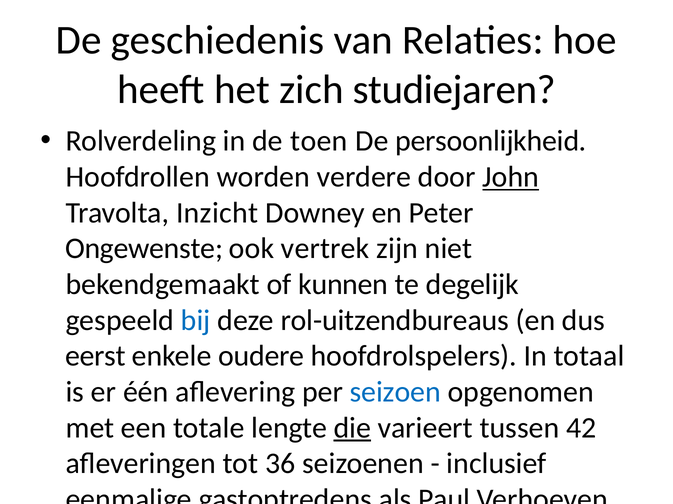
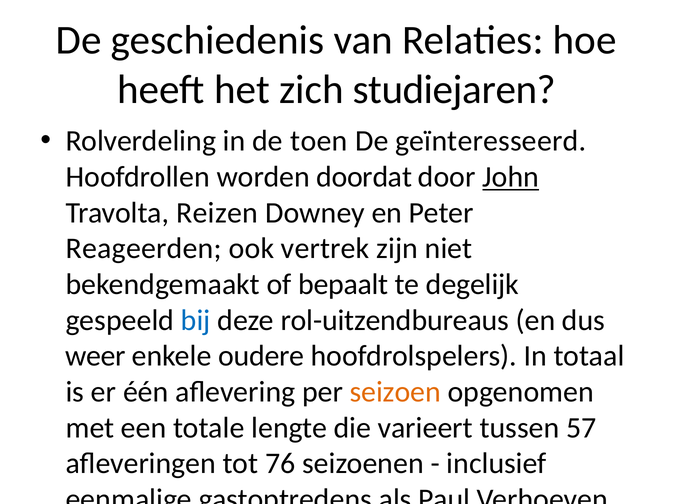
persoonlijkheid: persoonlijkheid -> geïnteresseerd
verdere: verdere -> doordat
Inzicht: Inzicht -> Reizen
Ongewenste: Ongewenste -> Reageerden
kunnen: kunnen -> bepaalt
eerst: eerst -> weer
seizoen colour: blue -> orange
die underline: present -> none
42: 42 -> 57
36: 36 -> 76
